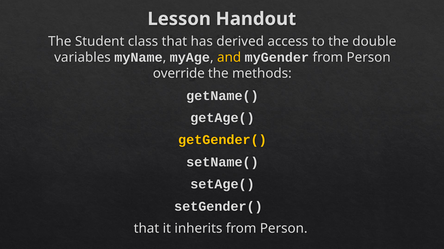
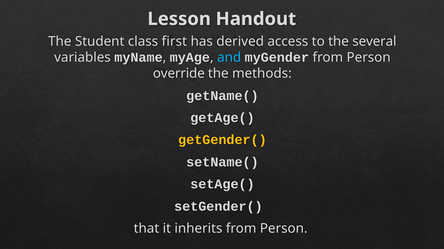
class that: that -> first
double: double -> several
and colour: yellow -> light blue
